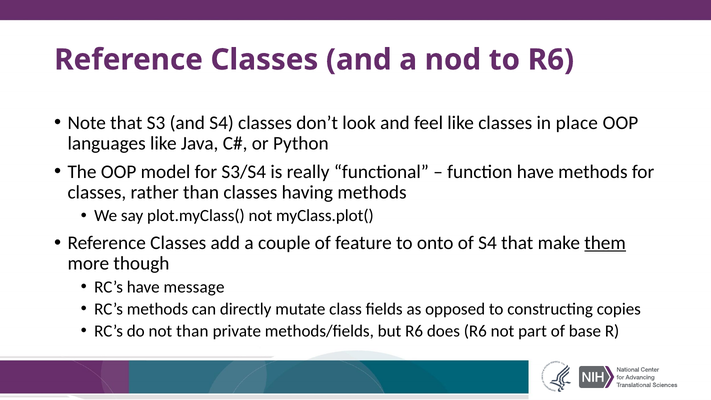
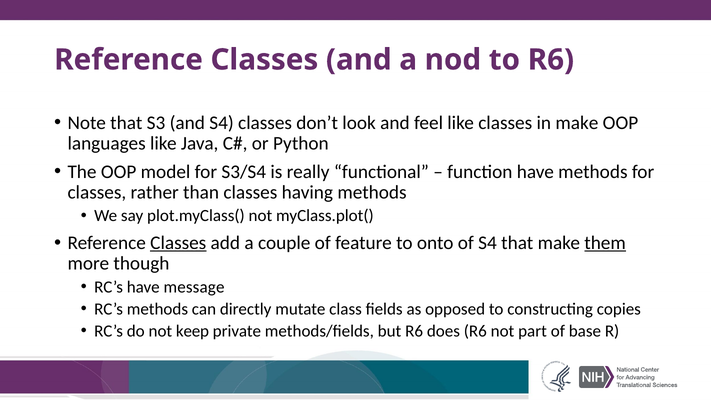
in place: place -> make
Classes at (178, 243) underline: none -> present
not than: than -> keep
